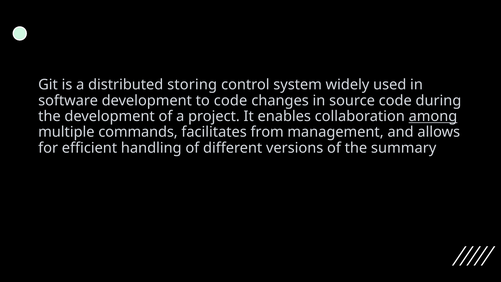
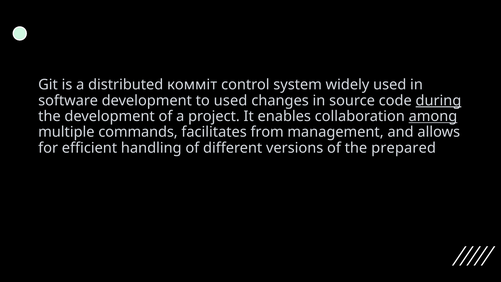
storing: storing -> комміт
to code: code -> used
during underline: none -> present
summary: summary -> prepared
